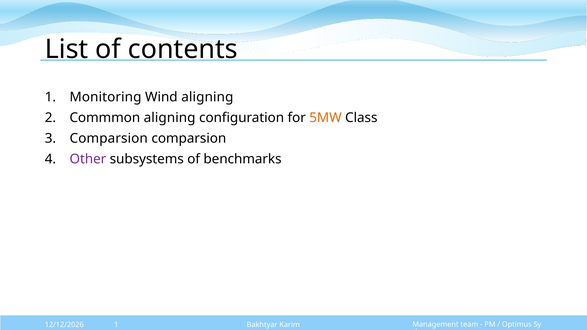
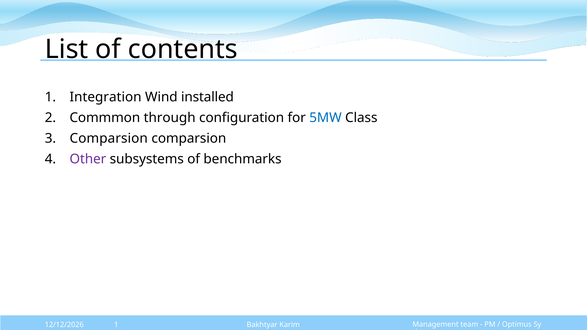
Monitoring: Monitoring -> Integration
Wind aligning: aligning -> installed
Commmon aligning: aligning -> through
5MW colour: orange -> blue
